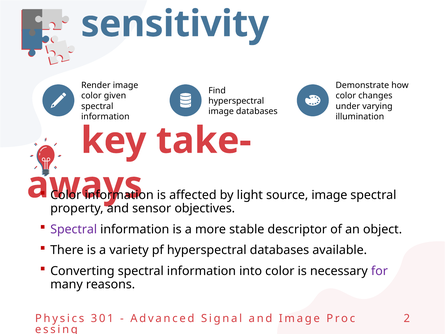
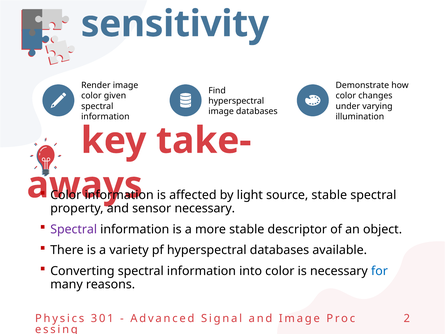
source image: image -> stable
sensor objectives: objectives -> necessary
for colour: purple -> blue
